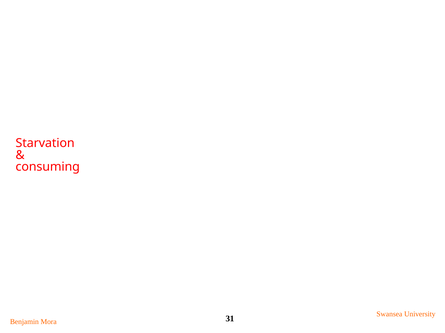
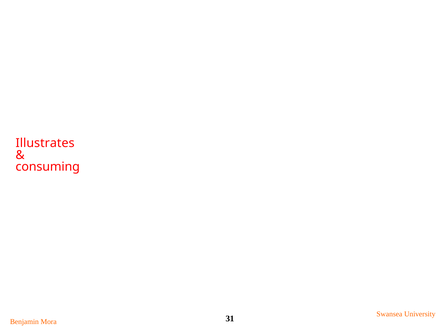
Starvation: Starvation -> Illustrates
